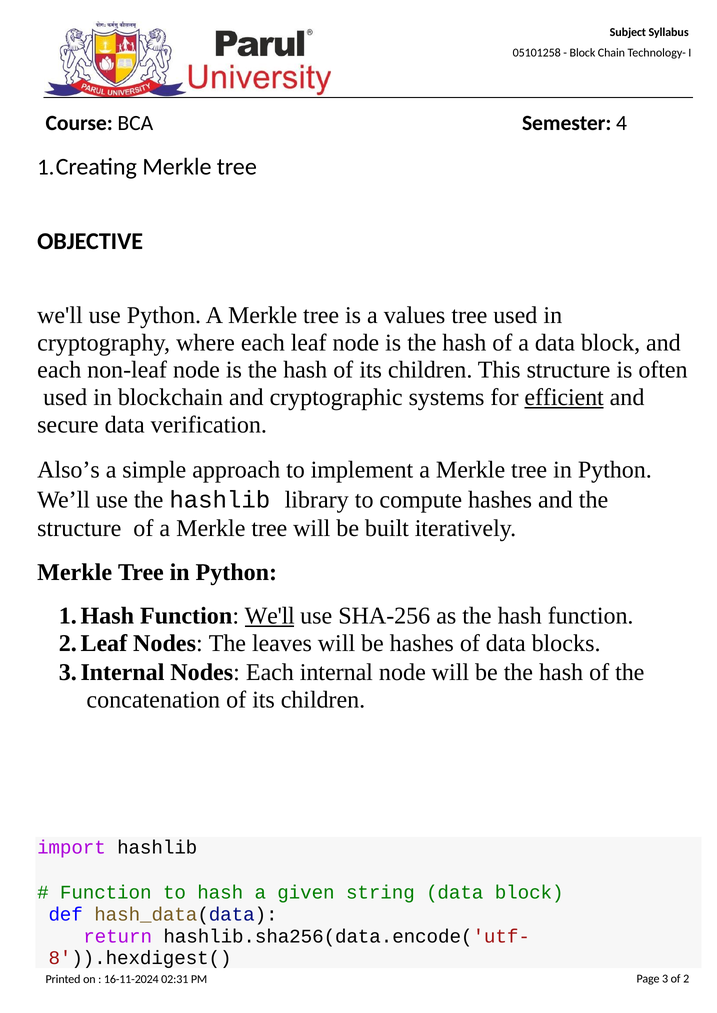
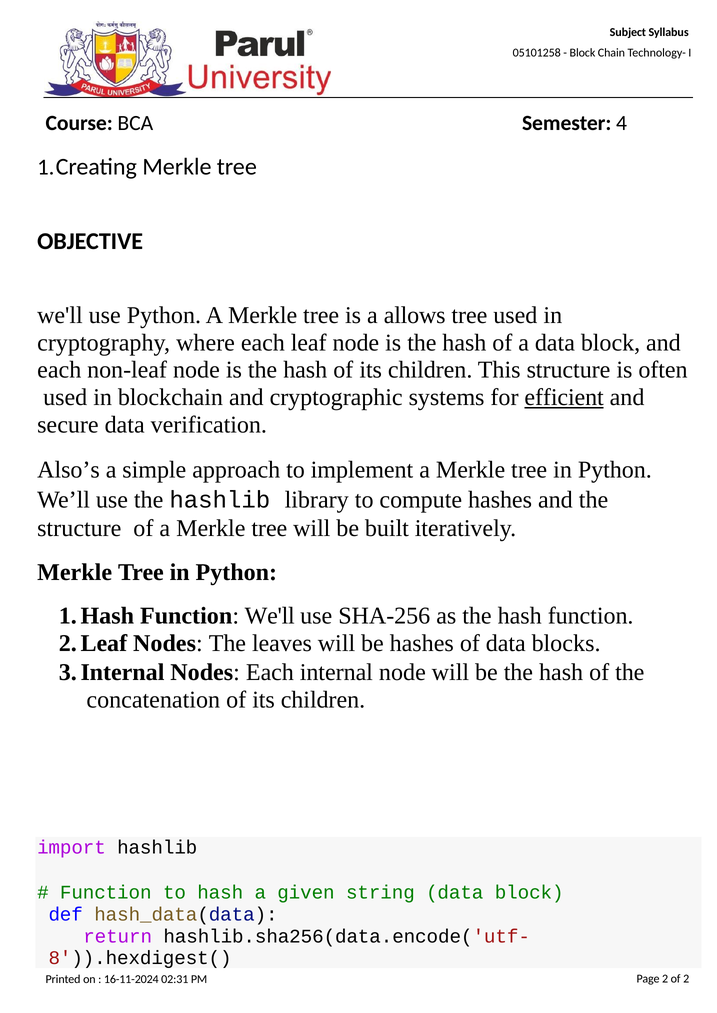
values: values -> allows
We'll at (270, 616) underline: present -> none
Page 3: 3 -> 2
